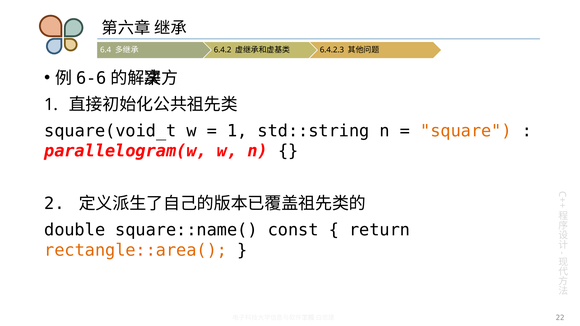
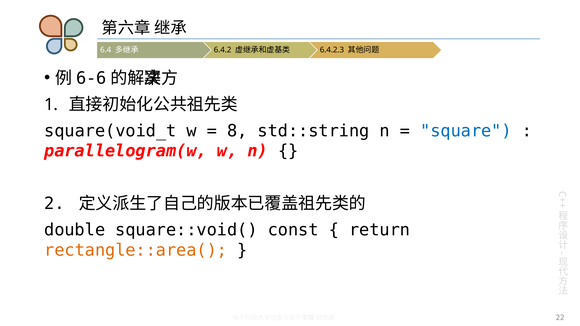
1 at (237, 131): 1 -> 8
square colour: orange -> blue
square::name(: square::name( -> square::void(
